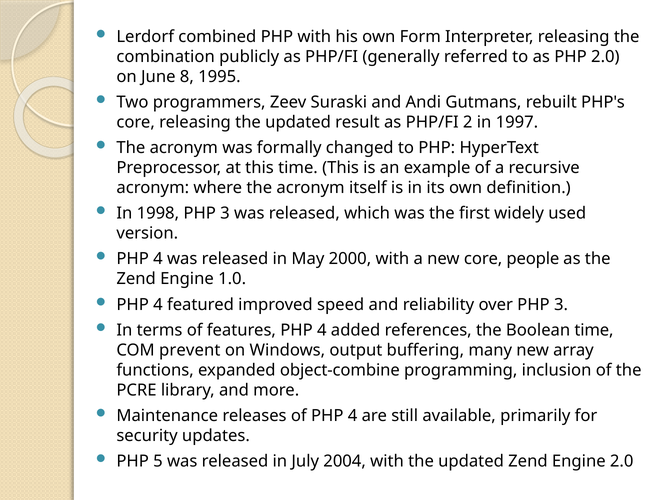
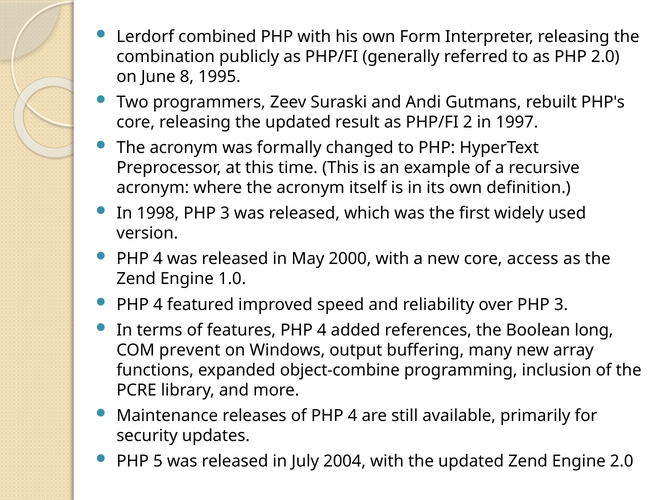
people: people -> access
Boolean time: time -> long
